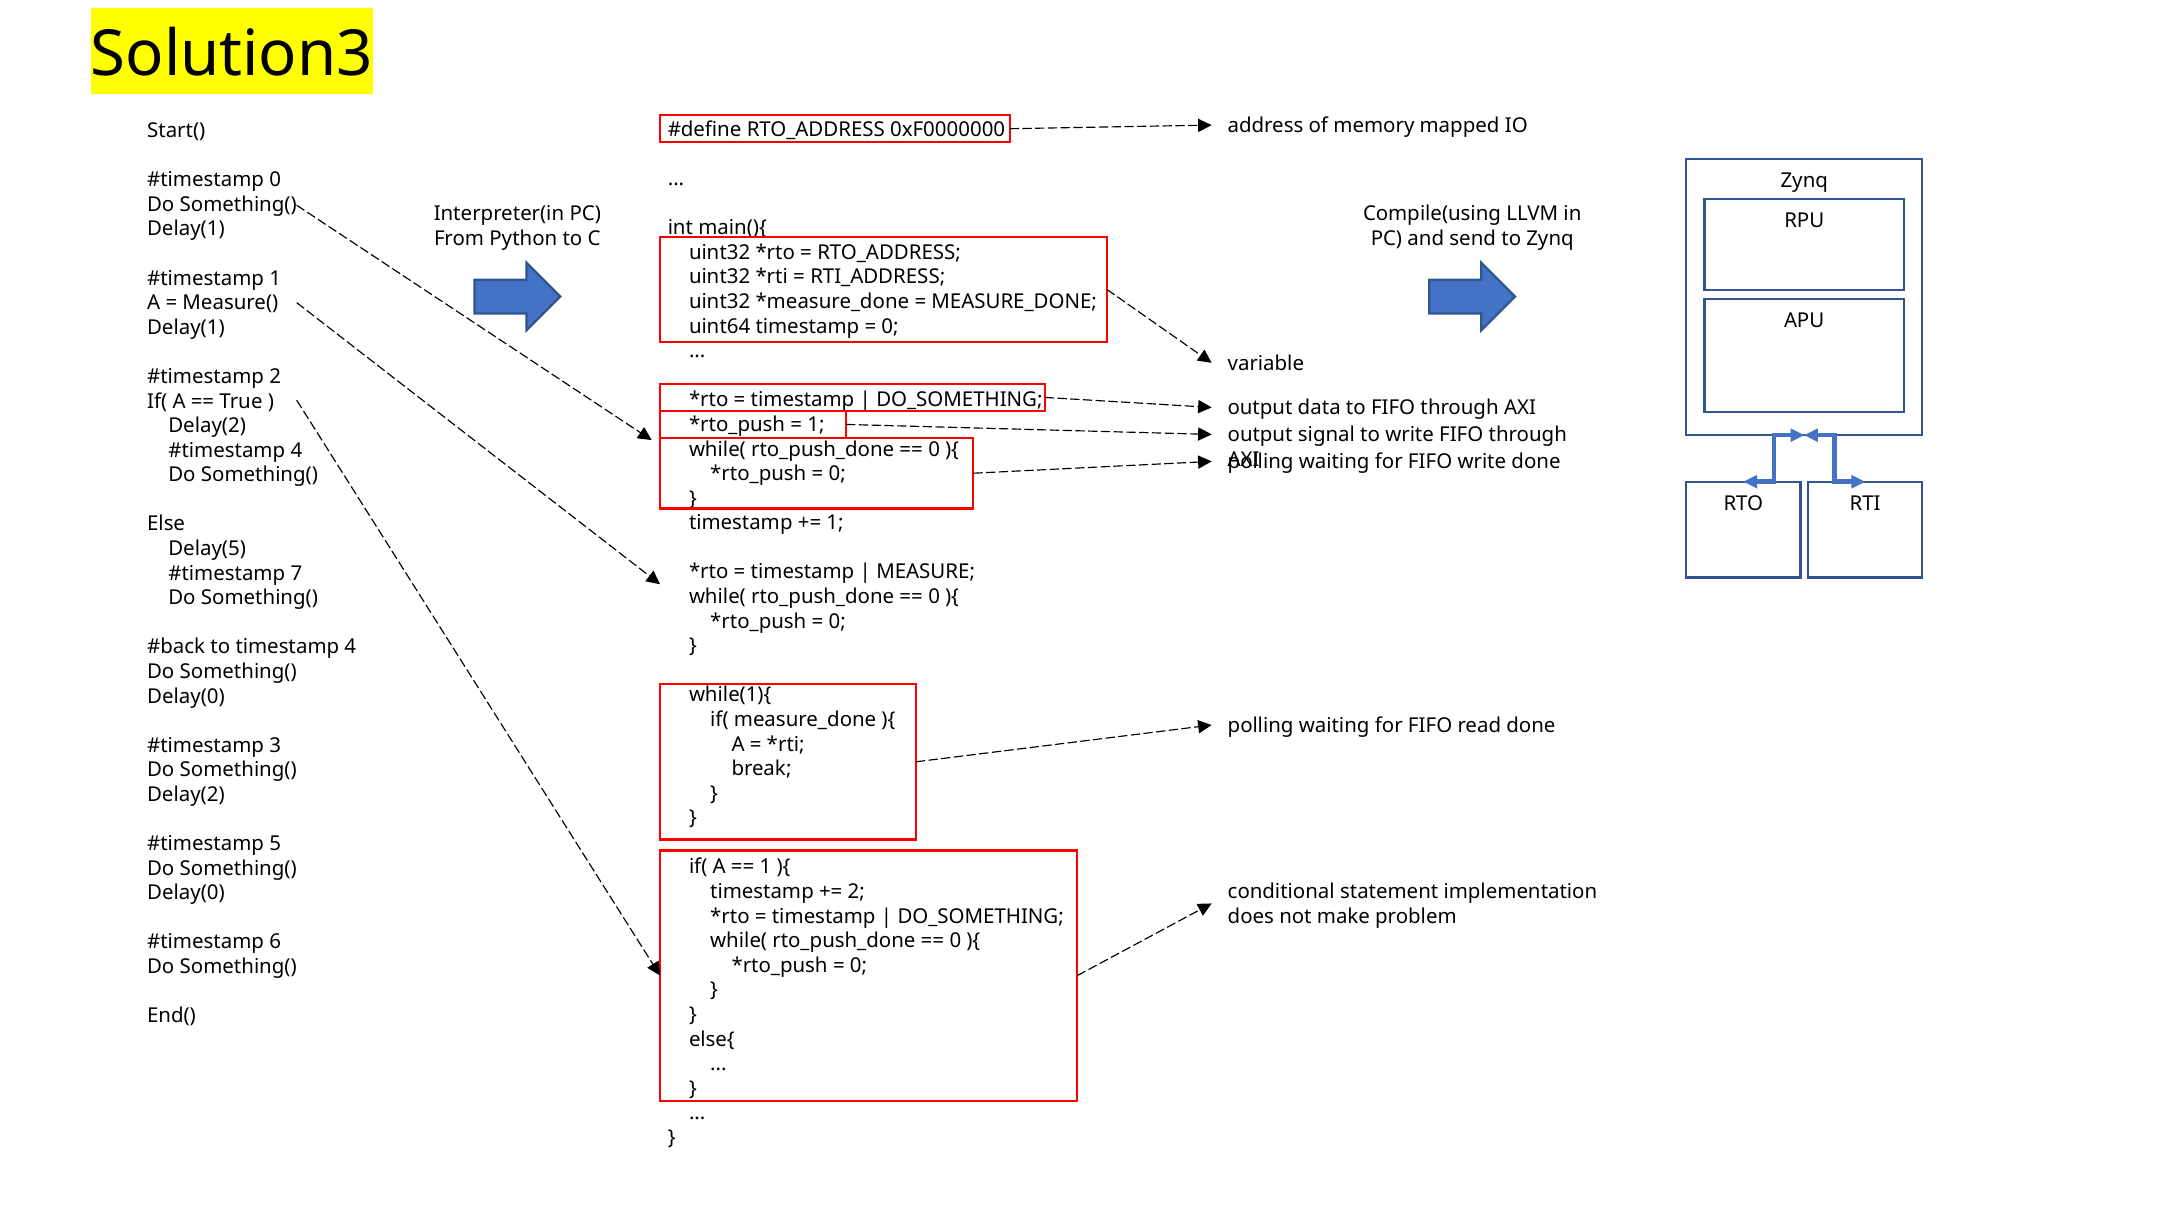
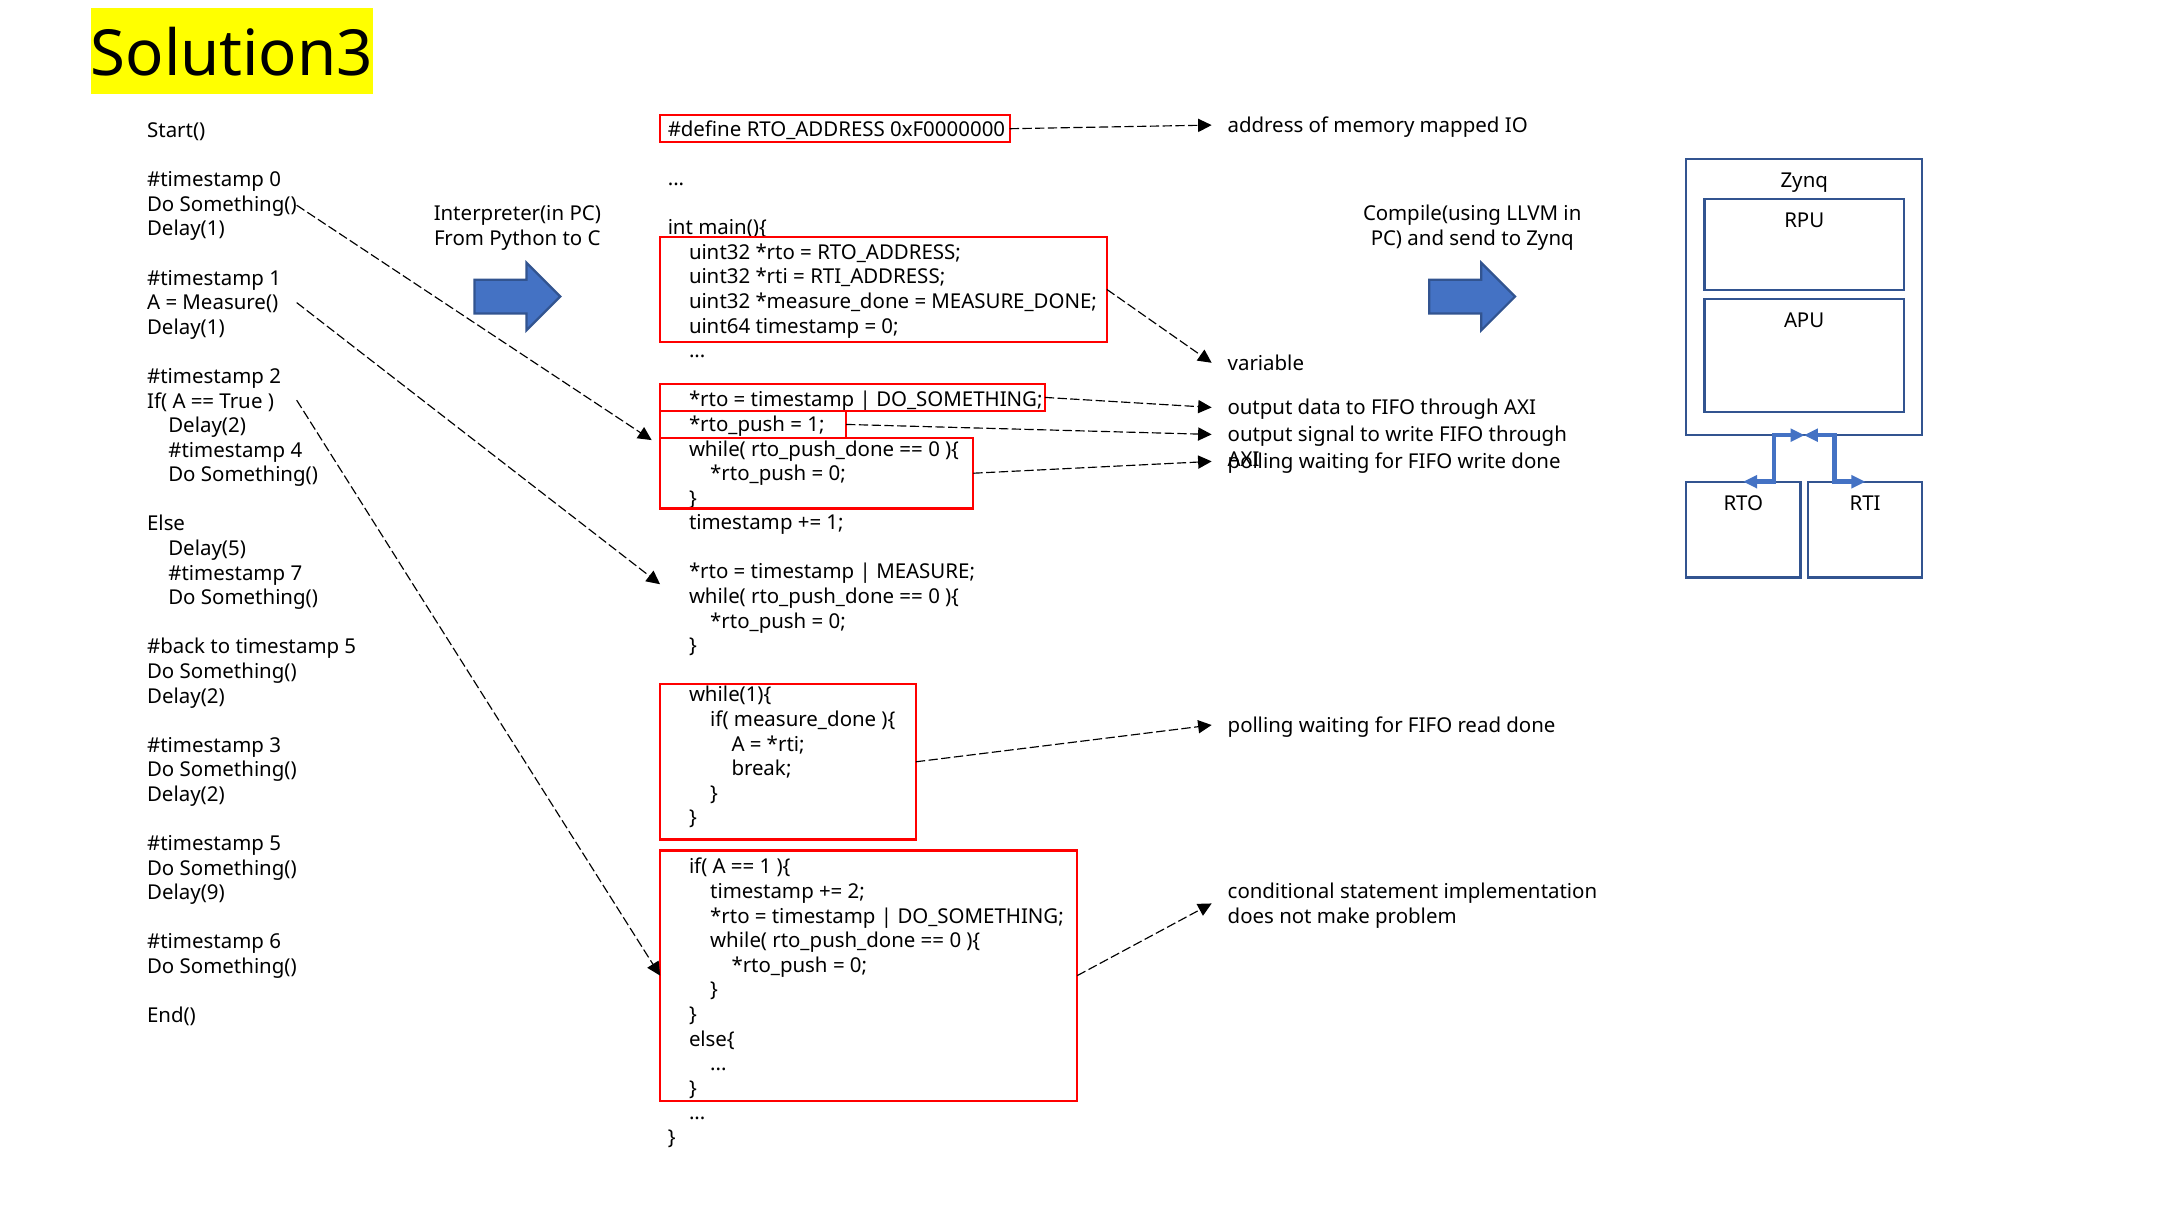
timestamp 4: 4 -> 5
Delay(0 at (186, 696): Delay(0 -> Delay(2
Delay(0 at (186, 893): Delay(0 -> Delay(9
